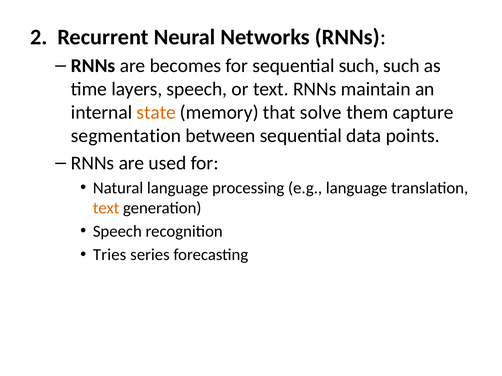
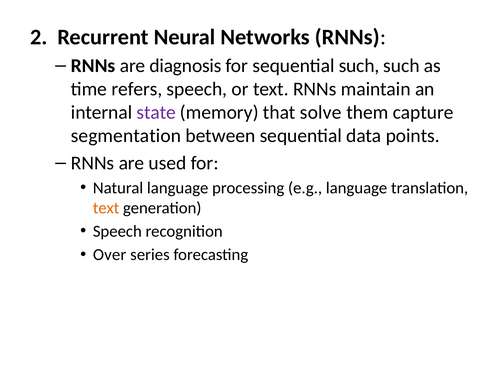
becomes: becomes -> diagnosis
layers: layers -> refers
state colour: orange -> purple
Tries: Tries -> Over
